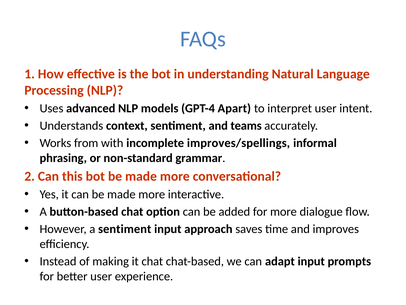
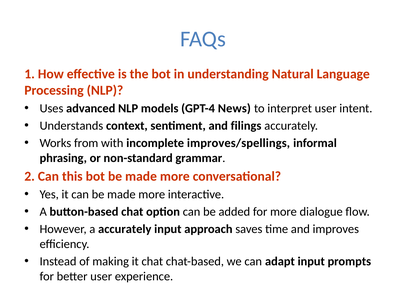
Apart: Apart -> News
teams: teams -> filings
a sentiment: sentiment -> accurately
